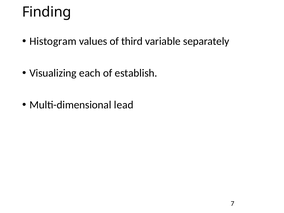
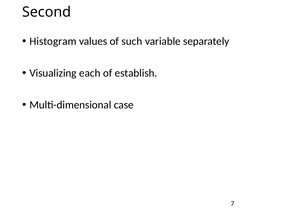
Finding: Finding -> Second
third: third -> such
lead: lead -> case
